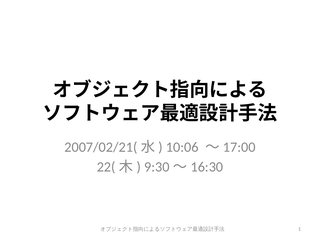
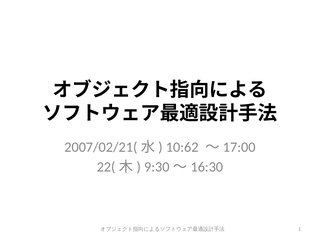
10:06: 10:06 -> 10:62
